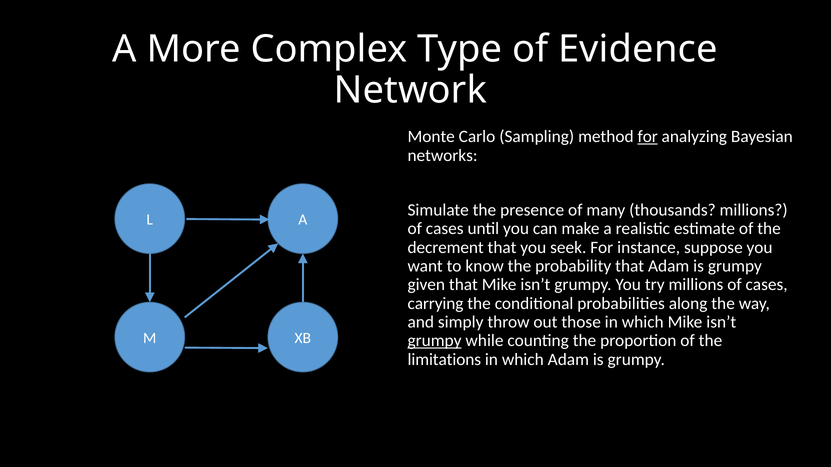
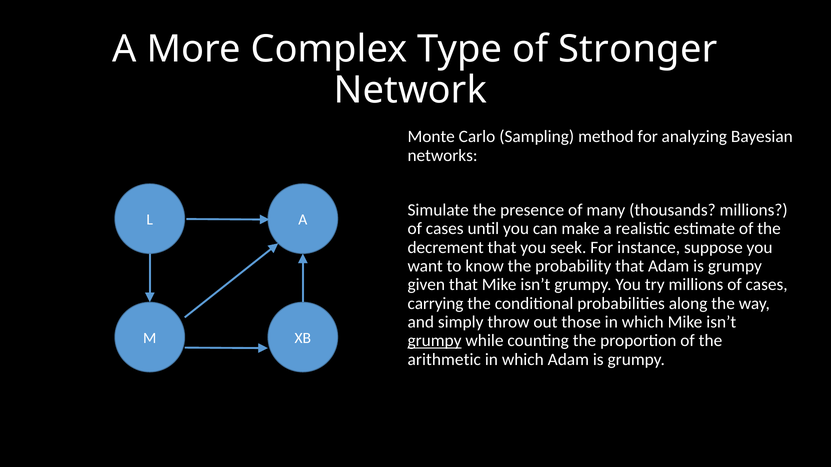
Evidence: Evidence -> Stronger
for at (648, 137) underline: present -> none
limitations: limitations -> arithmetic
